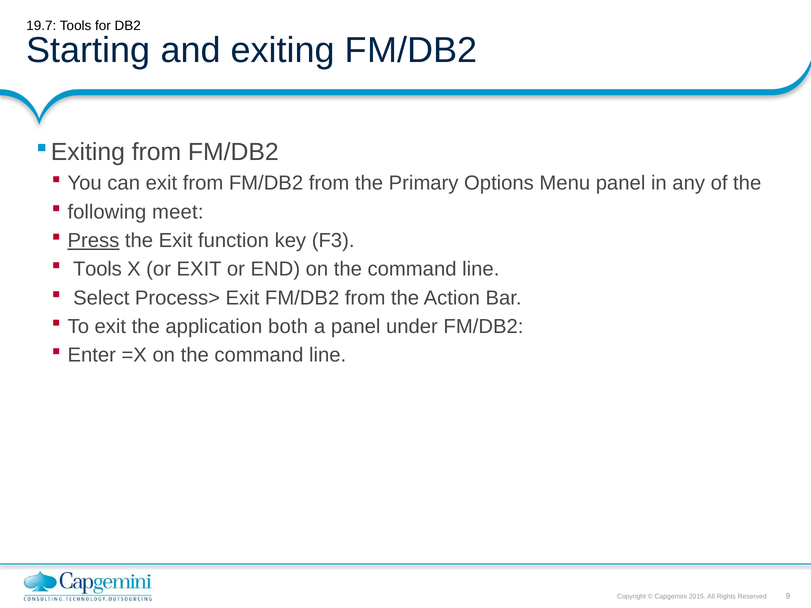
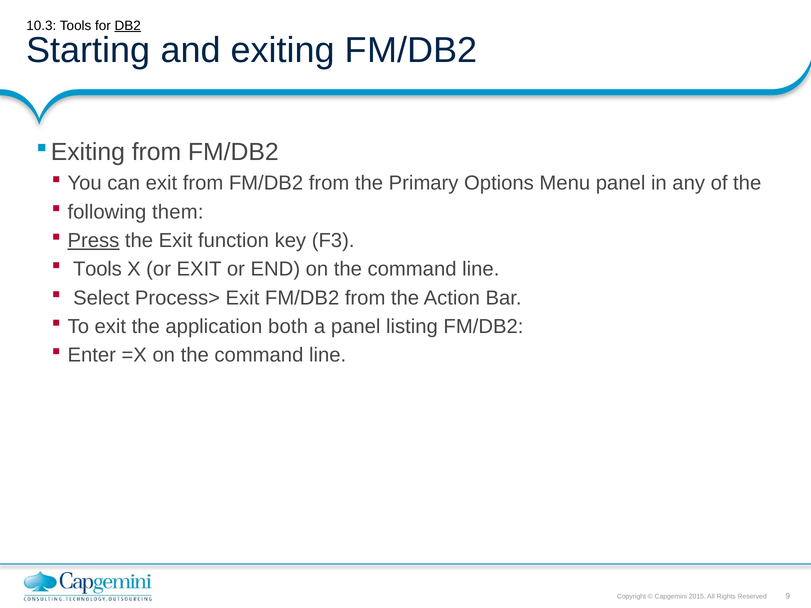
19.7: 19.7 -> 10.3
DB2 underline: none -> present
meet: meet -> them
under: under -> listing
